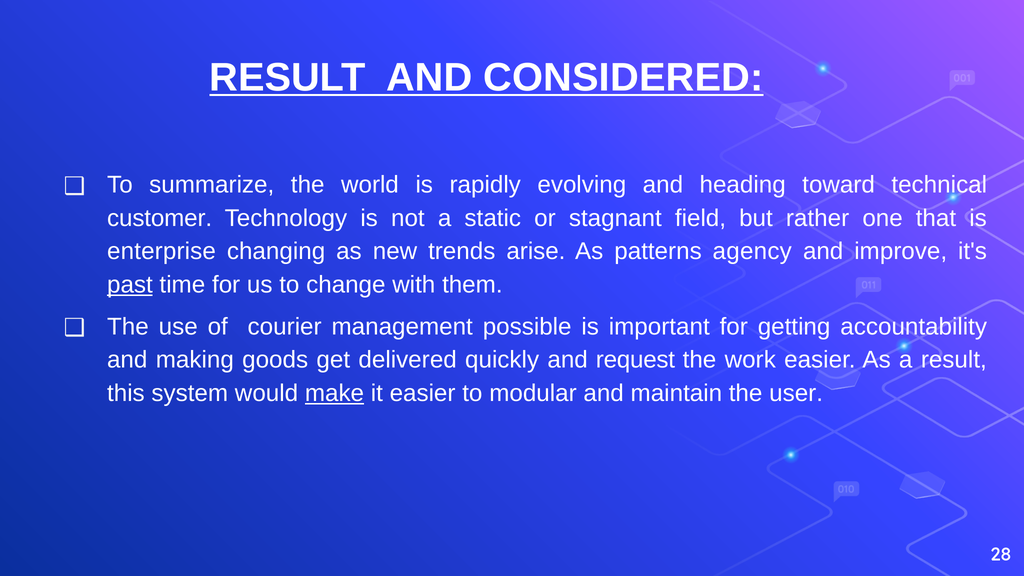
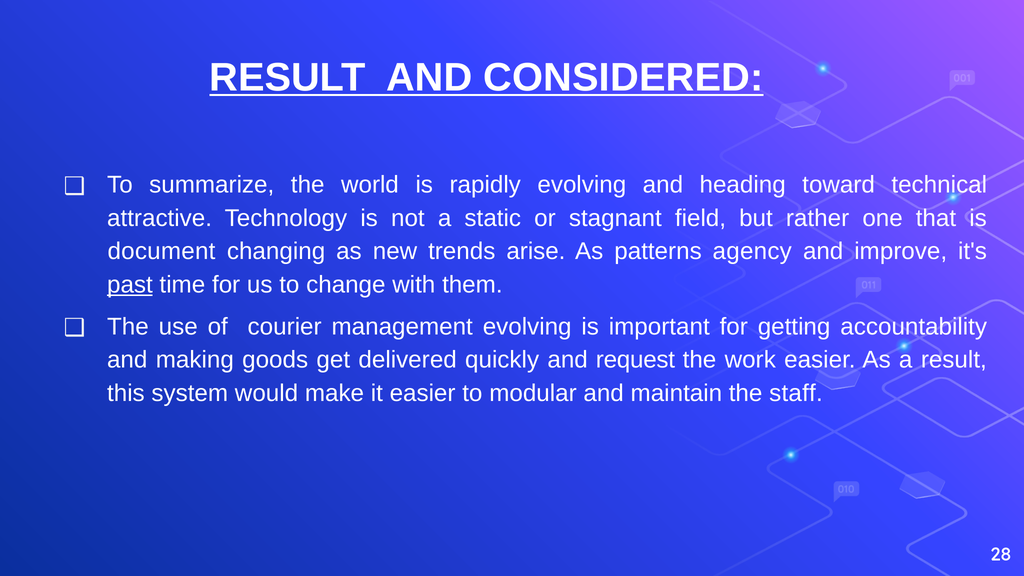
customer: customer -> attractive
enterprise: enterprise -> document
management possible: possible -> evolving
make underline: present -> none
user: user -> staff
